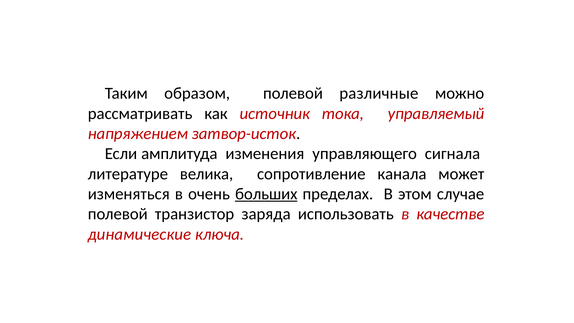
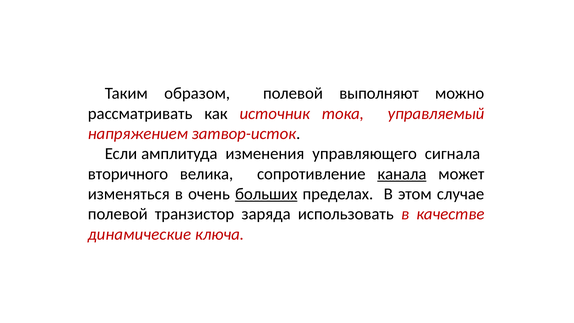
различные: различные -> выполняют
литературе: литературе -> вторичного
канала underline: none -> present
